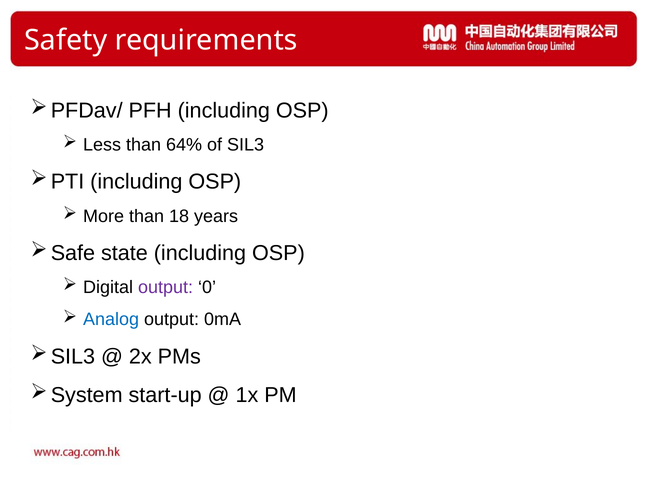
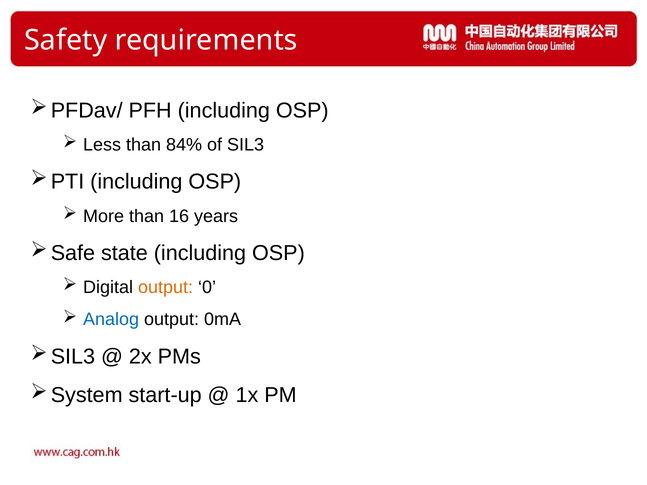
64%: 64% -> 84%
18: 18 -> 16
output at (166, 287) colour: purple -> orange
